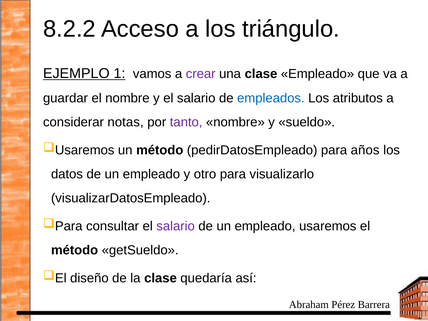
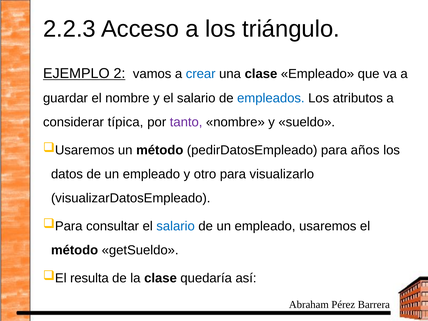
8.2.2: 8.2.2 -> 2.2.3
1: 1 -> 2
crear colour: purple -> blue
notas: notas -> típica
salario at (176, 226) colour: purple -> blue
diseño: diseño -> resulta
